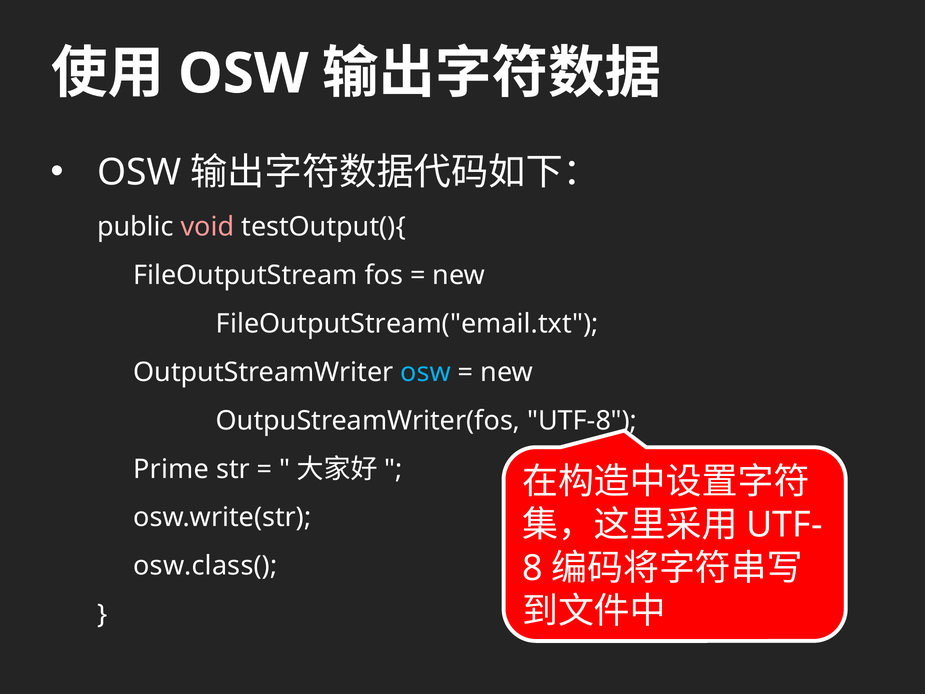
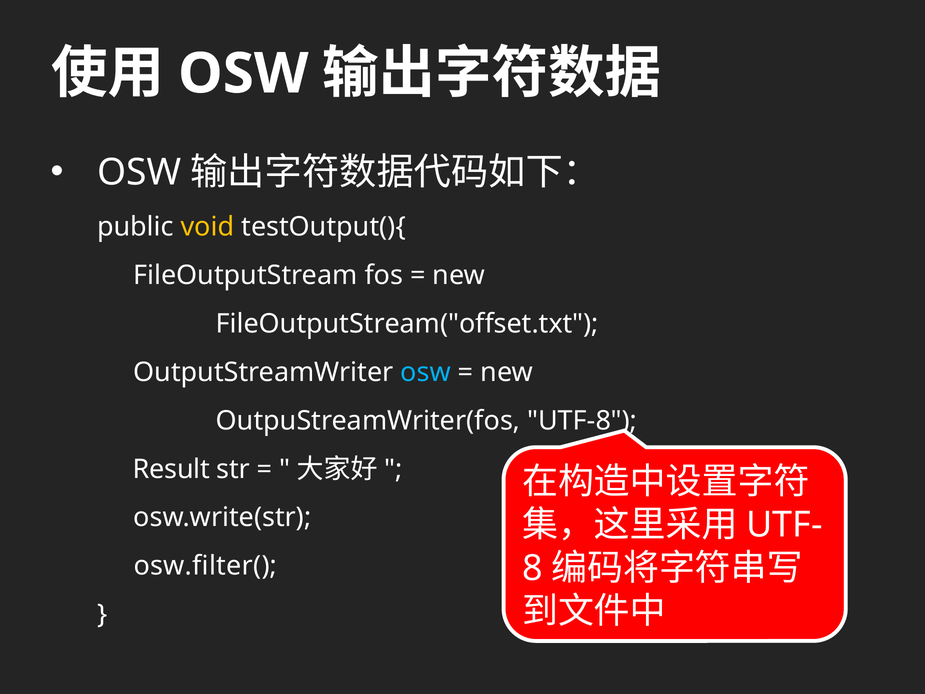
void colour: pink -> yellow
FileOutputStream("email.txt: FileOutputStream("email.txt -> FileOutputStream("offset.txt
Prime: Prime -> Result
osw.class(: osw.class( -> osw.filter(
